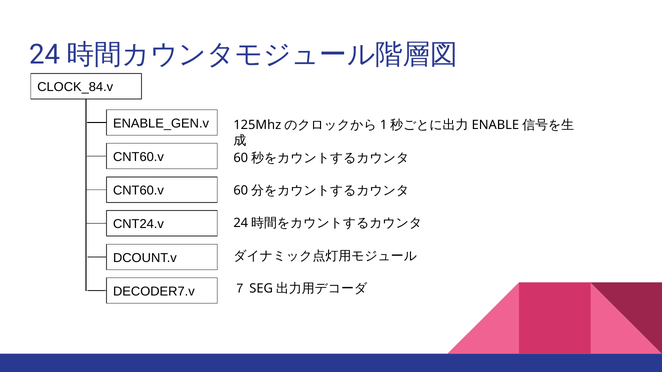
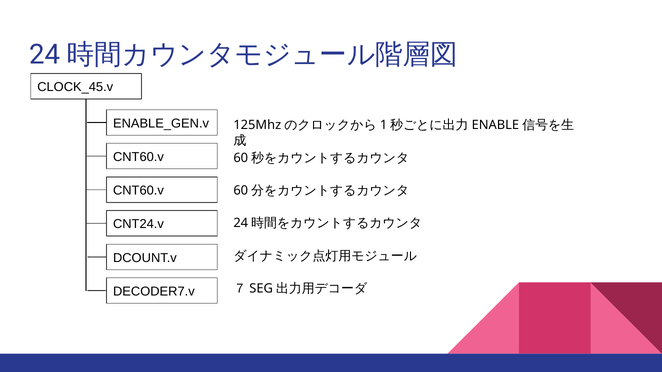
CLOCK_84.v: CLOCK_84.v -> CLOCK_45.v
